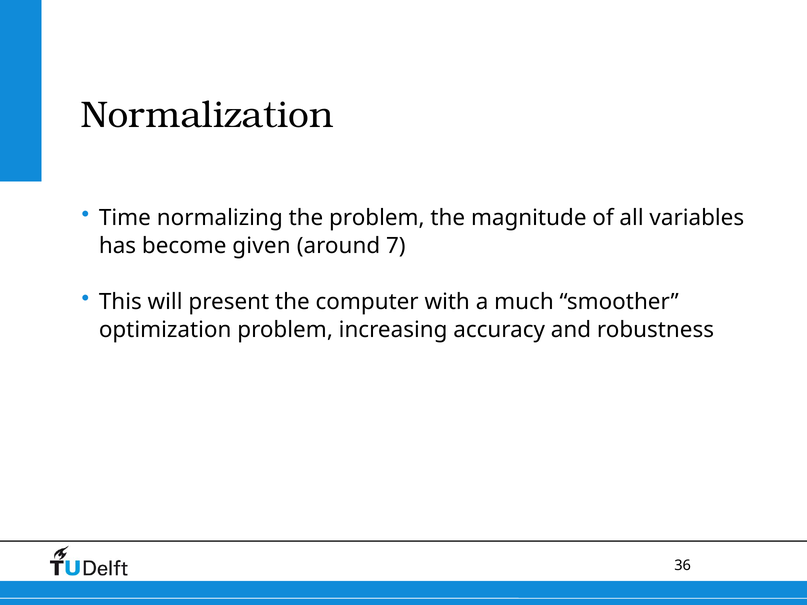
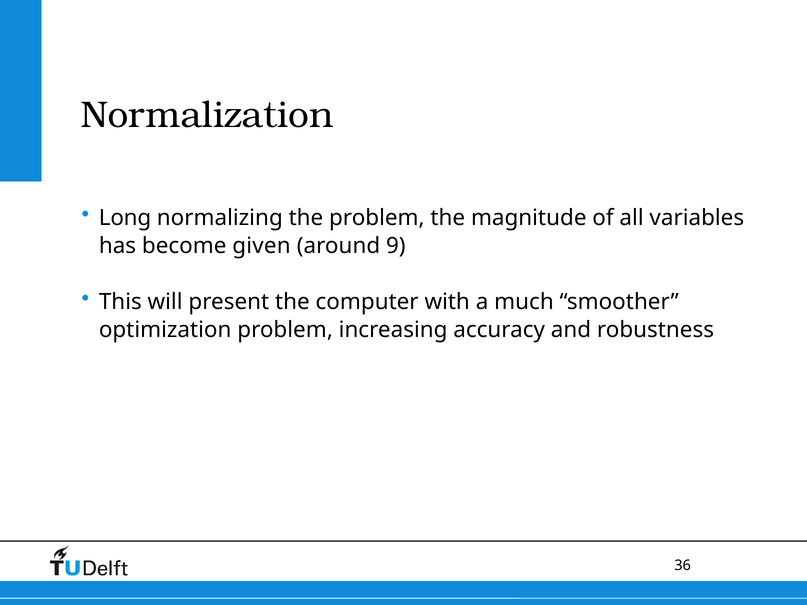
Time: Time -> Long
7: 7 -> 9
